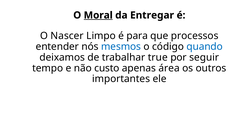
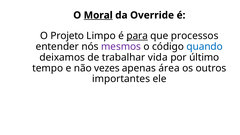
Entregar: Entregar -> Override
Nascer: Nascer -> Projeto
para underline: none -> present
mesmos colour: blue -> purple
true: true -> vida
seguir: seguir -> último
custo: custo -> vezes
